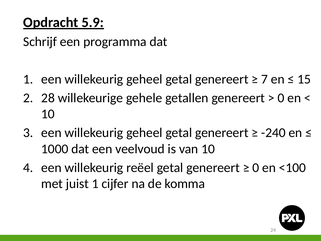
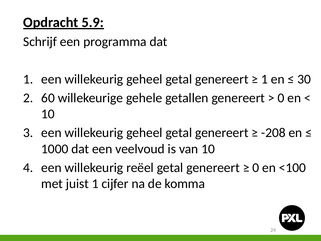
7 at (265, 79): 7 -> 1
15: 15 -> 30
28: 28 -> 60
-240: -240 -> -208
